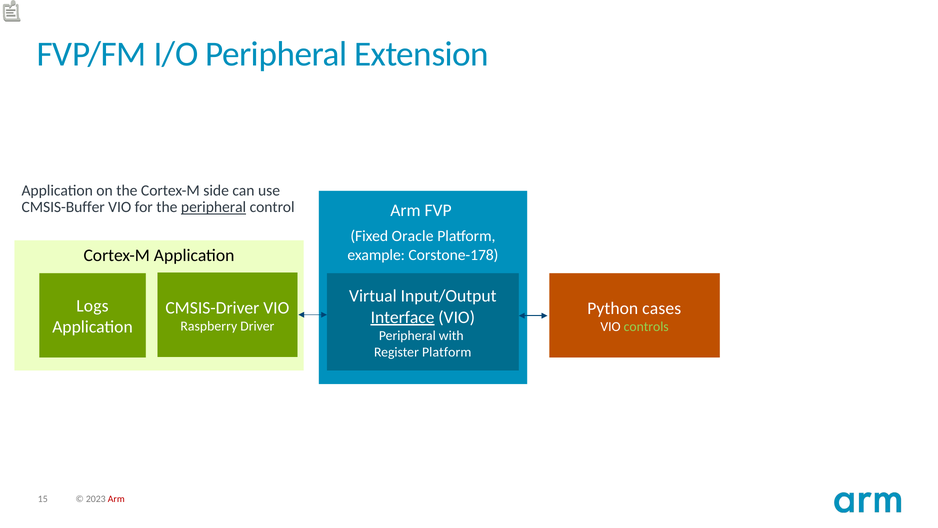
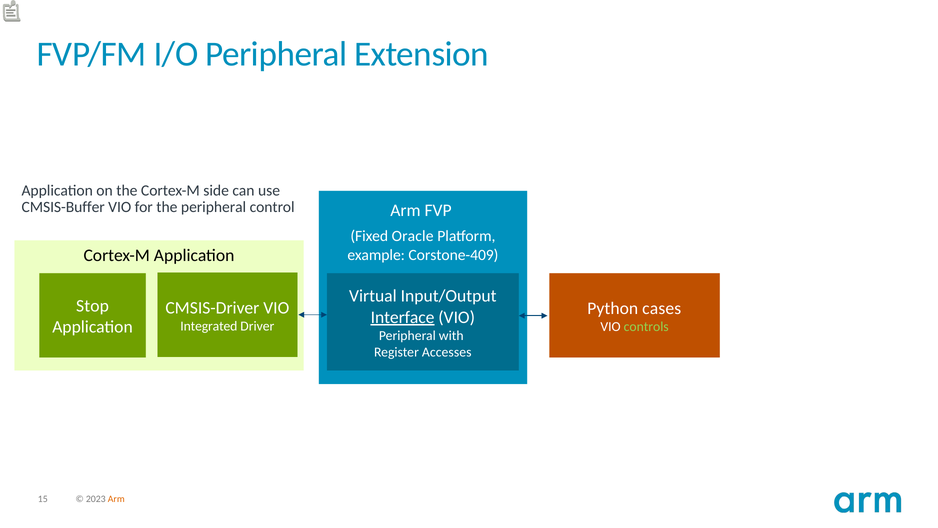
peripheral at (214, 207) underline: present -> none
Corstone-178: Corstone-178 -> Corstone-409
Logs: Logs -> Stop
Raspberry: Raspberry -> Integrated
Register Platform: Platform -> Accesses
Arm at (116, 499) colour: red -> orange
